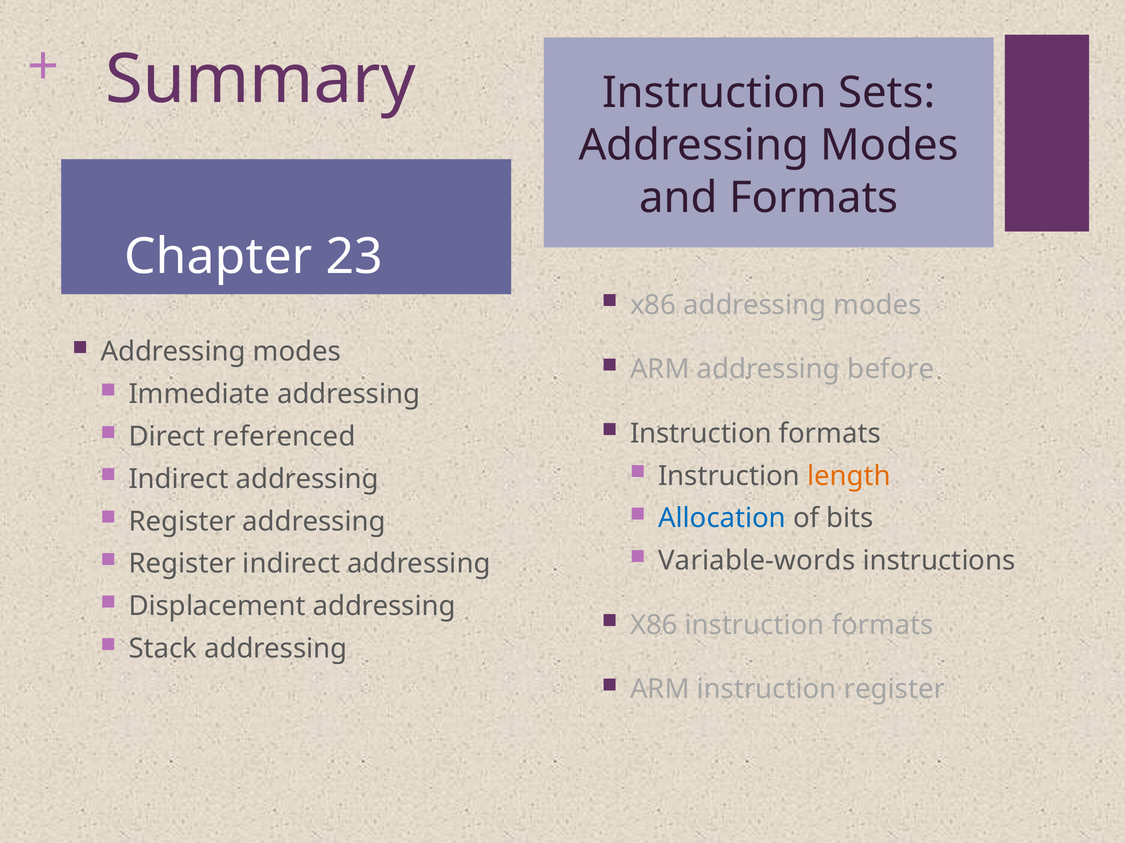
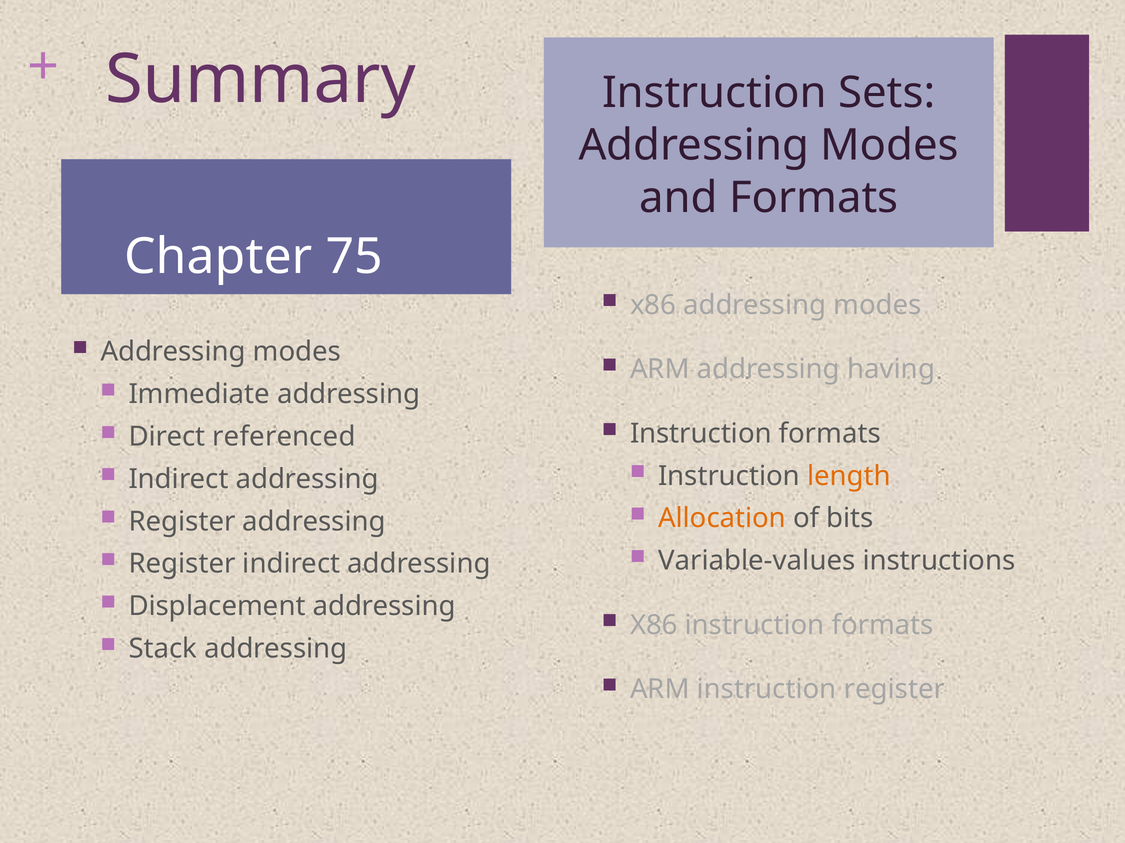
23: 23 -> 75
before: before -> having
Allocation colour: blue -> orange
Variable-words: Variable-words -> Variable-values
